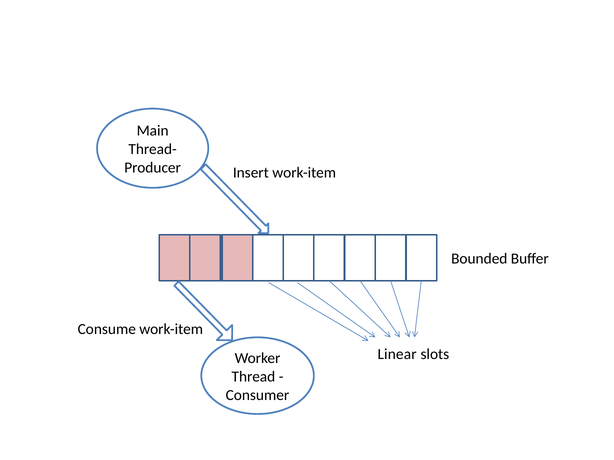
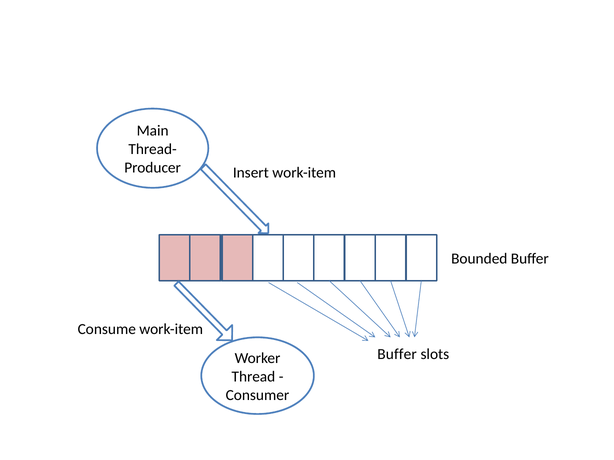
Linear at (397, 354): Linear -> Buffer
